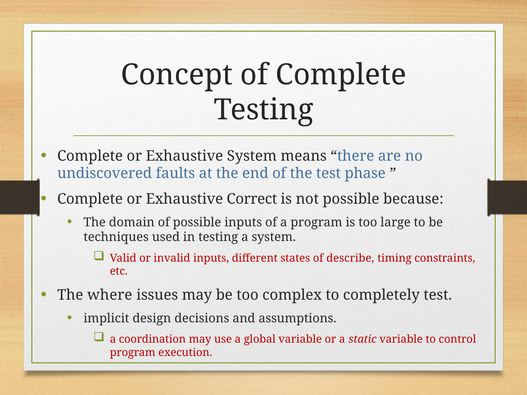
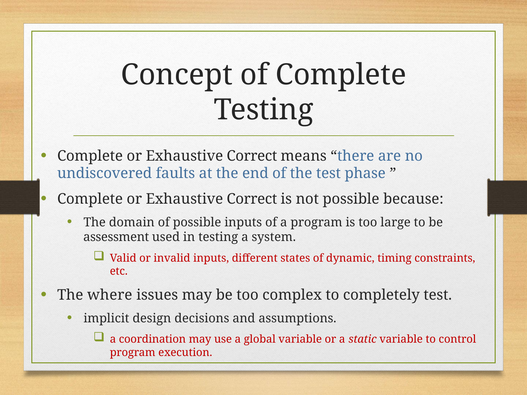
System at (252, 156): System -> Correct
techniques: techniques -> assessment
describe: describe -> dynamic
